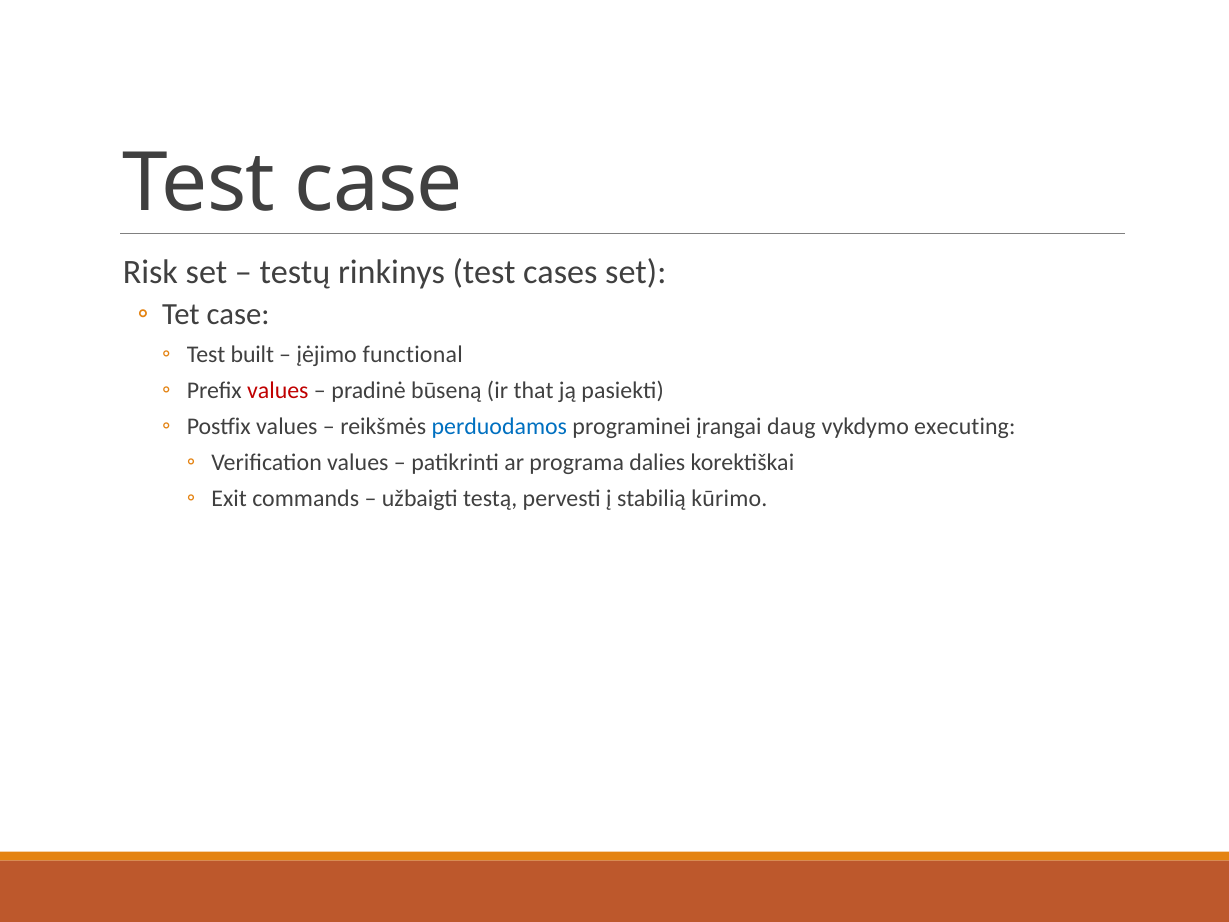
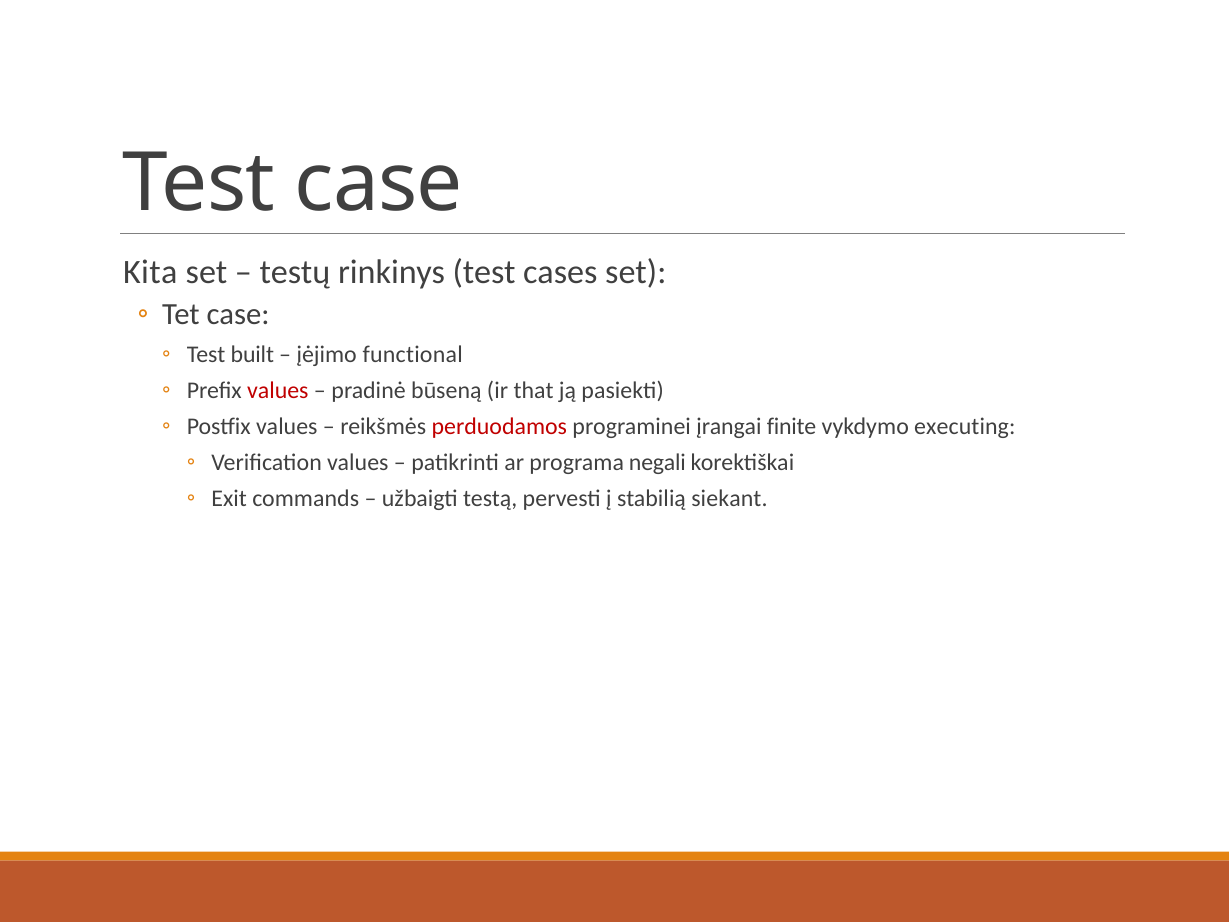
Risk: Risk -> Kita
perduodamos colour: blue -> red
daug: daug -> finite
dalies: dalies -> negali
kūrimo: kūrimo -> siekant
